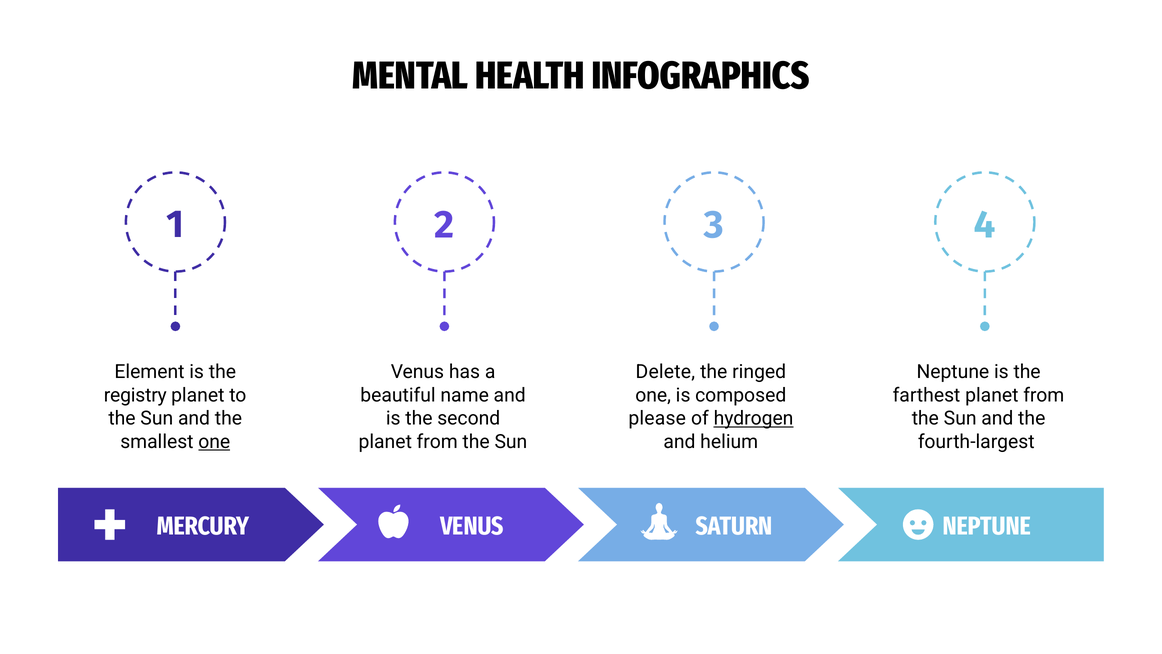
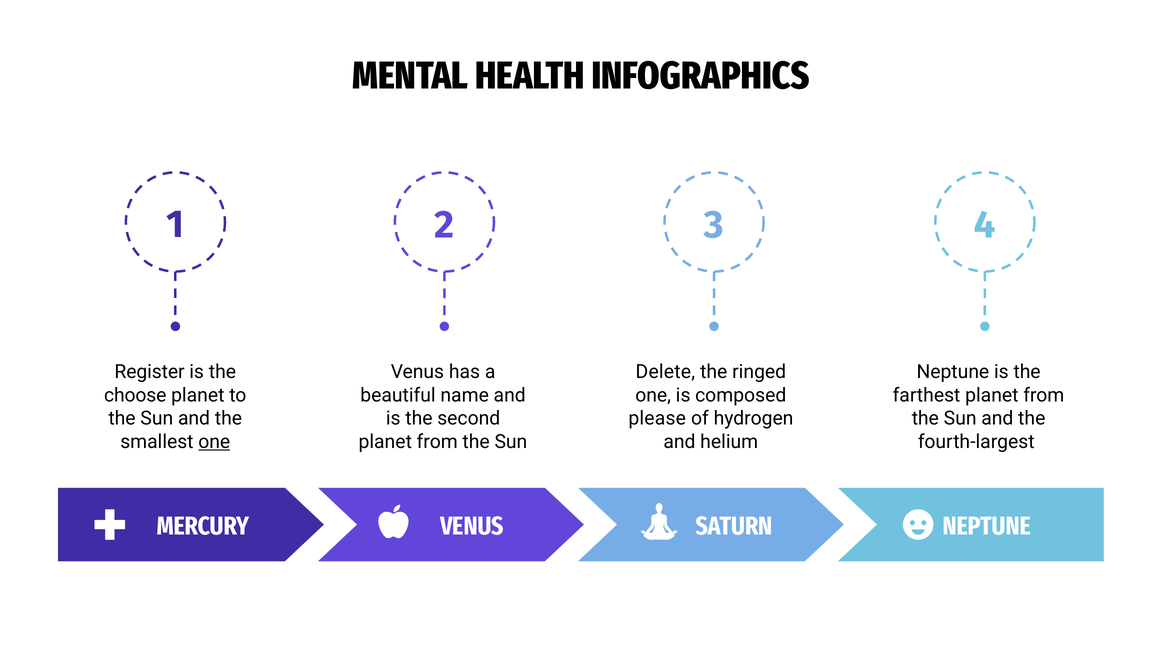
Element: Element -> Register
registry: registry -> choose
hydrogen underline: present -> none
